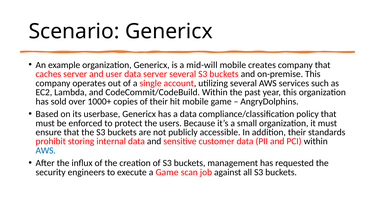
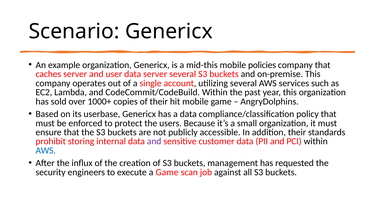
mid-will: mid-will -> mid-this
creates: creates -> policies
and at (154, 141) colour: black -> purple
